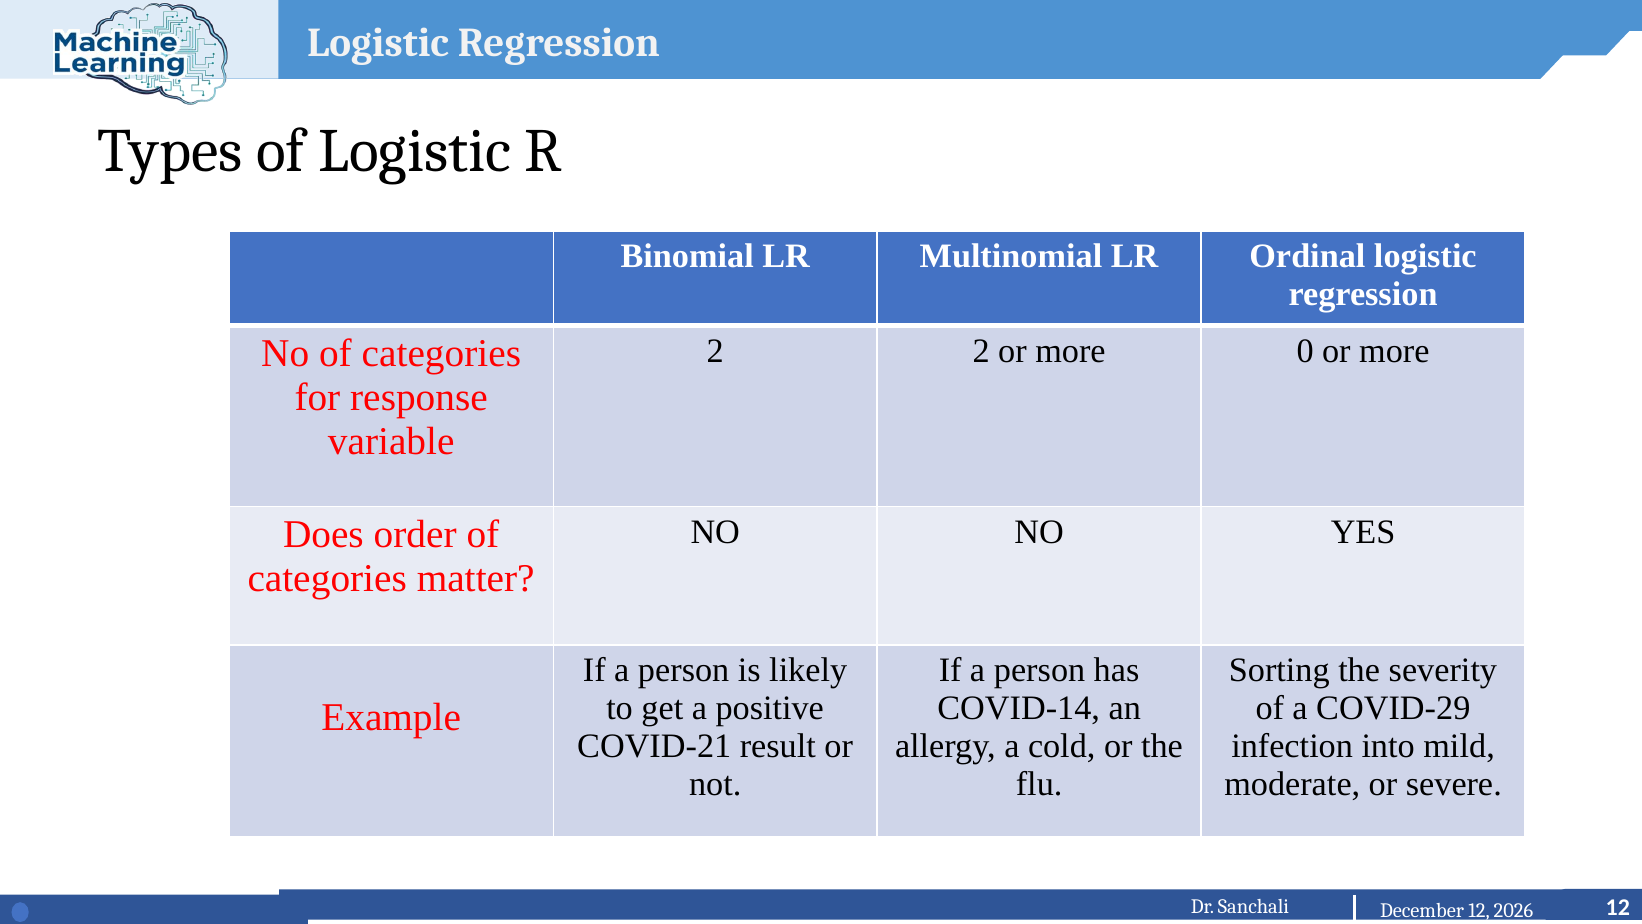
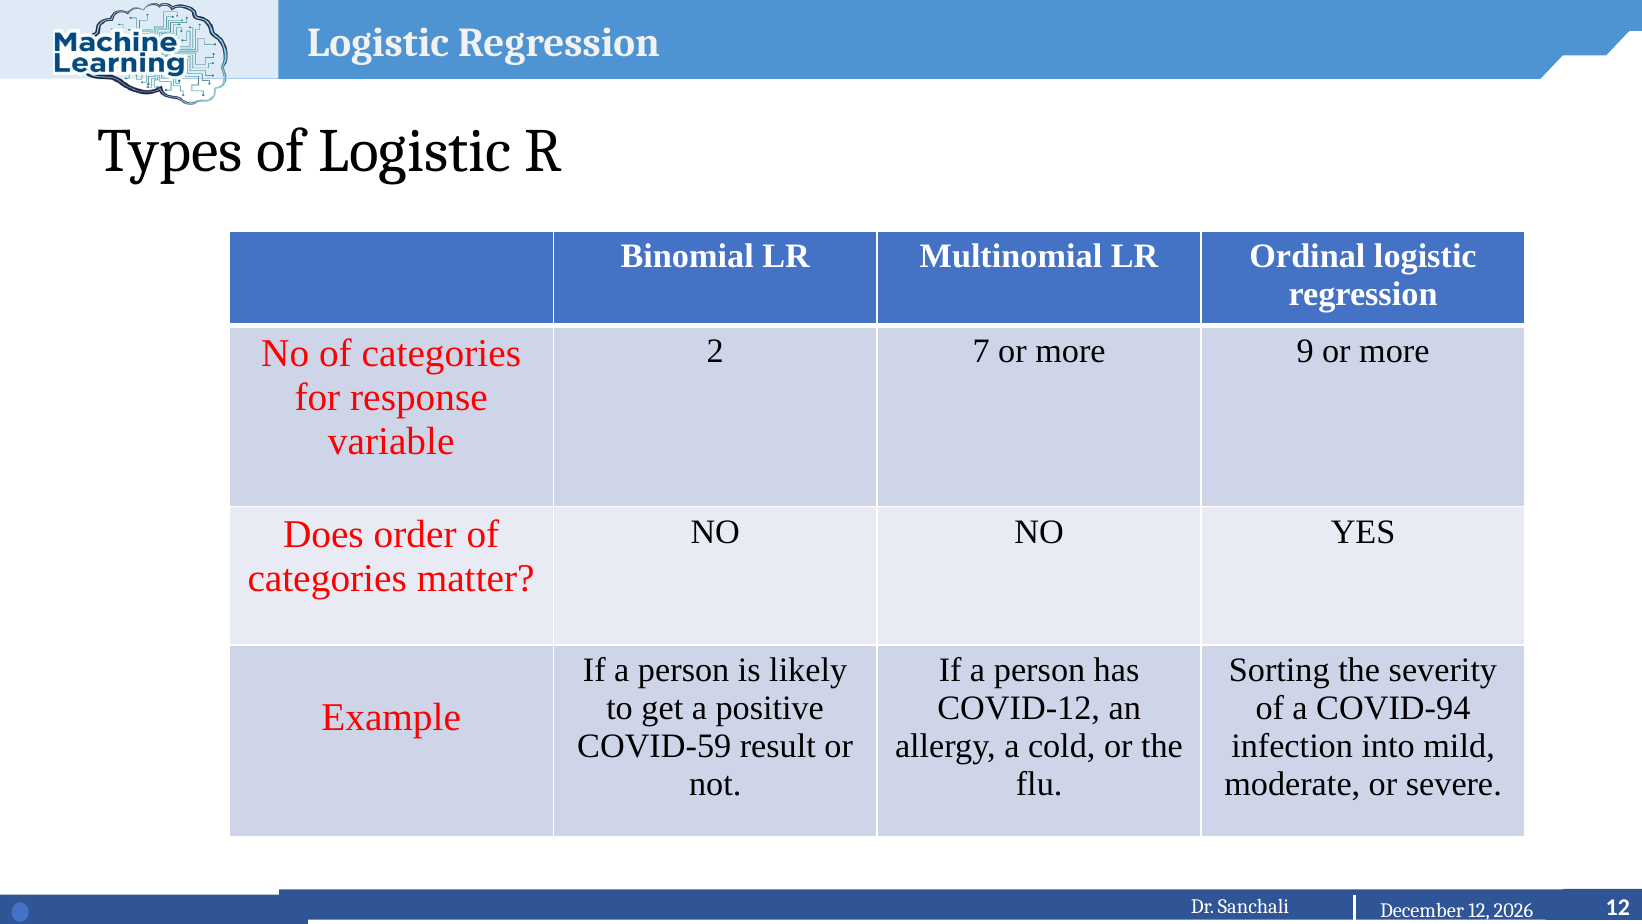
2 2: 2 -> 7
0: 0 -> 9
COVID-14: COVID-14 -> COVID-12
COVID-29: COVID-29 -> COVID-94
COVID-21: COVID-21 -> COVID-59
